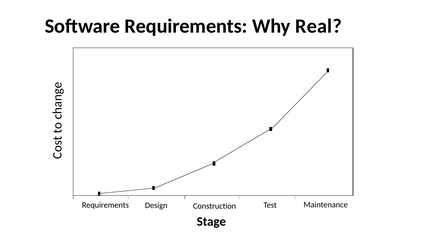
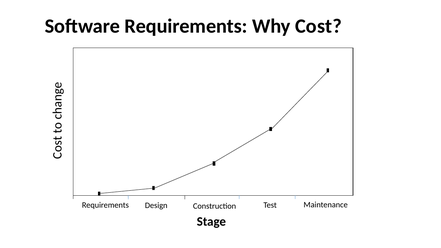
Real: Real -> Cost
